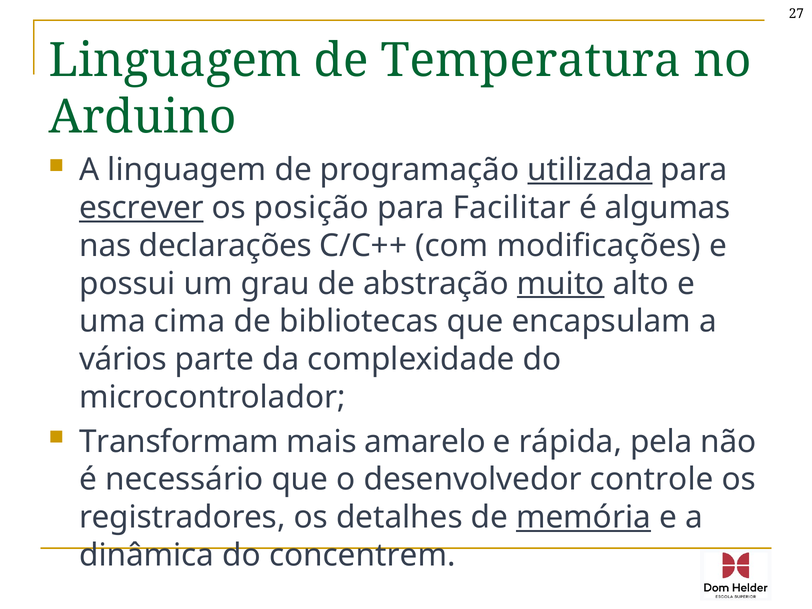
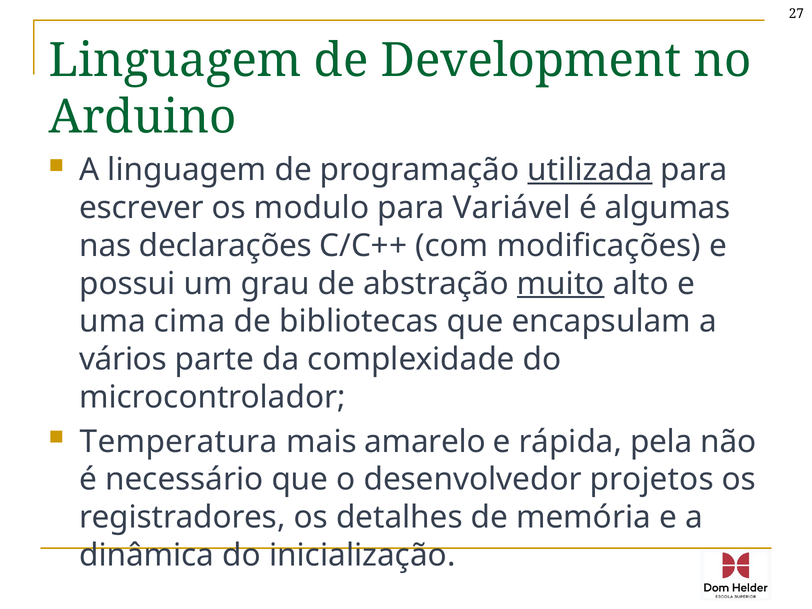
Temperatura: Temperatura -> Development
escrever underline: present -> none
posição: posição -> modulo
Facilitar: Facilitar -> Variável
Transformam: Transformam -> Temperatura
controle: controle -> projetos
memória underline: present -> none
concentrem: concentrem -> inicialização
